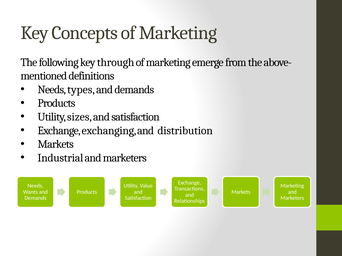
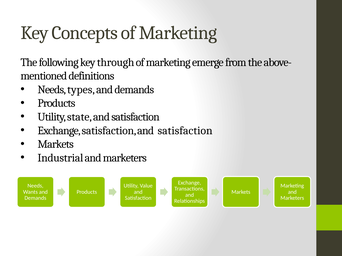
sizes: sizes -> state
Exchange exchanging: exchanging -> satisfaction
distribution at (185, 131): distribution -> satisfaction
